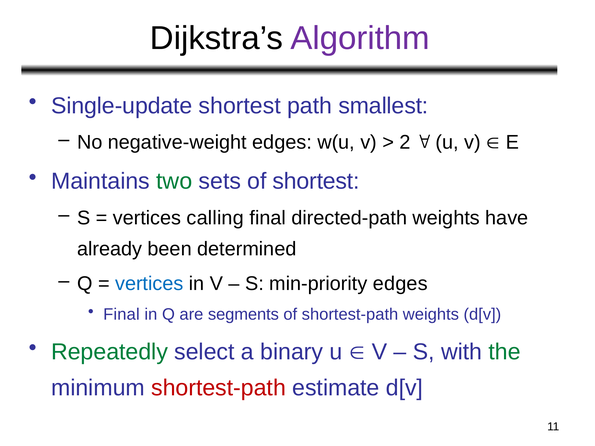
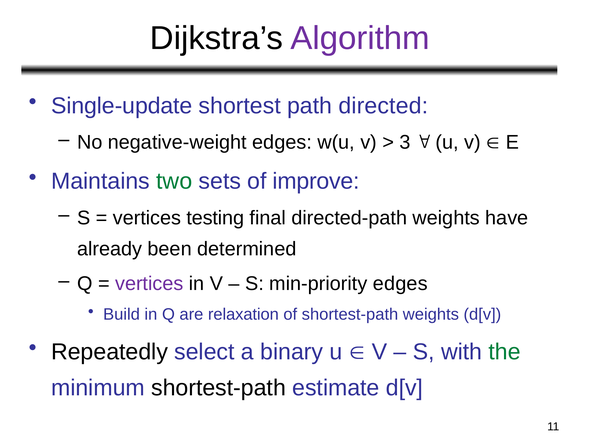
smallest: smallest -> directed
2: 2 -> 3
of shortest: shortest -> improve
calling: calling -> testing
vertices at (149, 284) colour: blue -> purple
Final at (121, 315): Final -> Build
segments: segments -> relaxation
Repeatedly colour: green -> black
shortest-path at (219, 388) colour: red -> black
